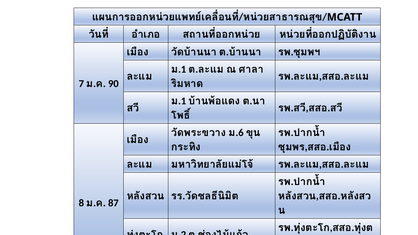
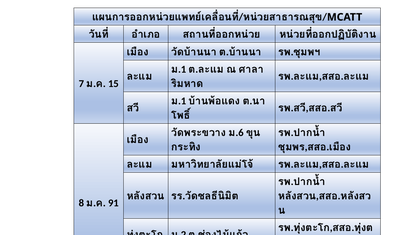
90: 90 -> 15
87: 87 -> 91
